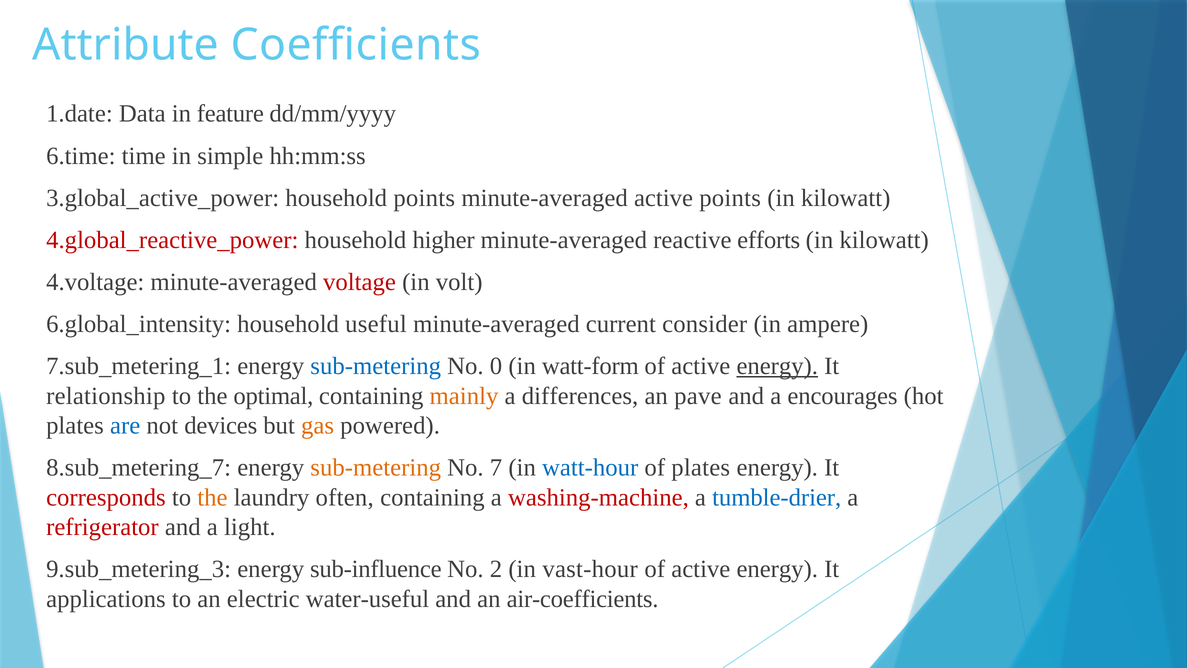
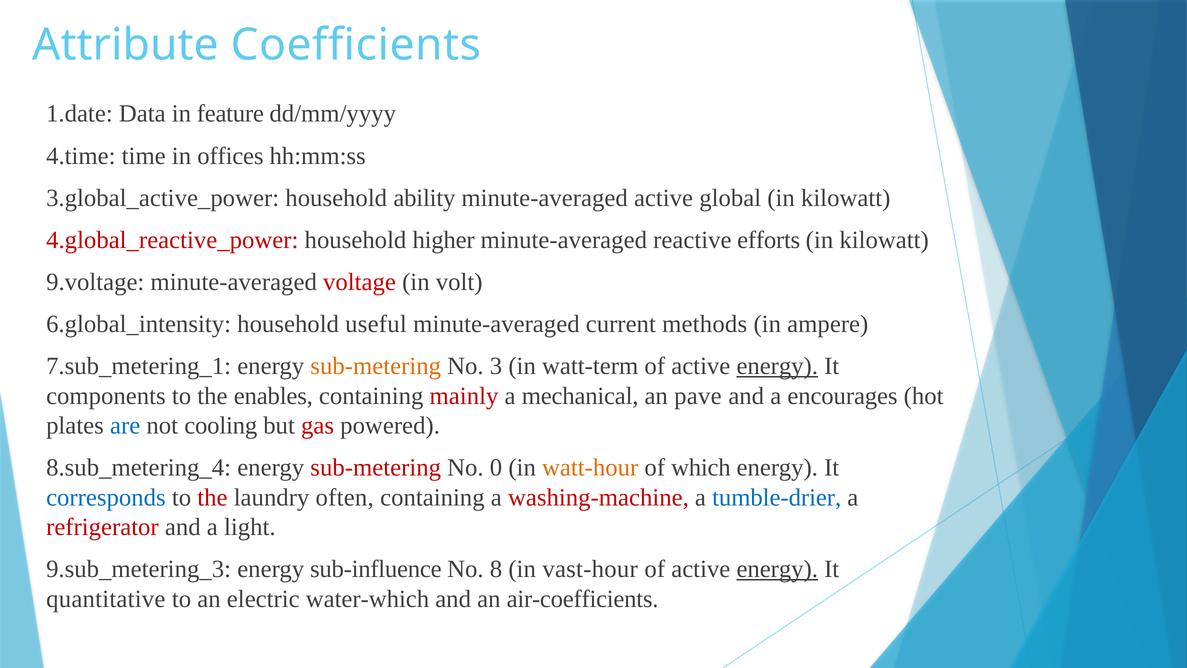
6.time: 6.time -> 4.time
simple: simple -> offices
household points: points -> ability
active points: points -> global
4.voltage: 4.voltage -> 9.voltage
consider: consider -> methods
sub-metering at (376, 366) colour: blue -> orange
0: 0 -> 3
watt-form: watt-form -> watt-term
relationship: relationship -> components
optimal: optimal -> enables
mainly colour: orange -> red
differences: differences -> mechanical
devices: devices -> cooling
gas colour: orange -> red
8.sub_metering_7: 8.sub_metering_7 -> 8.sub_metering_4
sub-metering at (376, 467) colour: orange -> red
7: 7 -> 0
watt-hour colour: blue -> orange
of plates: plates -> which
corresponds colour: red -> blue
the at (212, 497) colour: orange -> red
2: 2 -> 8
energy at (777, 569) underline: none -> present
applications: applications -> quantitative
water-useful: water-useful -> water-which
